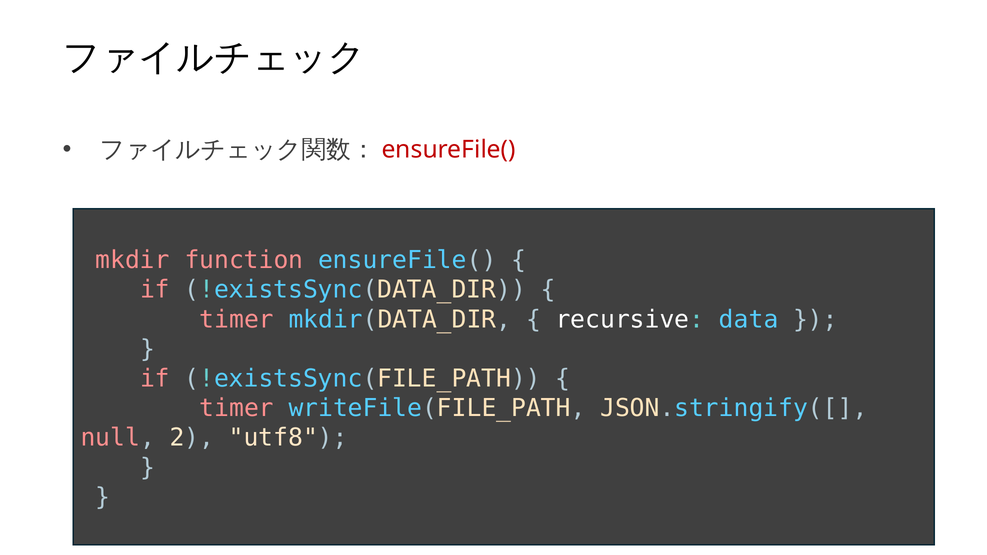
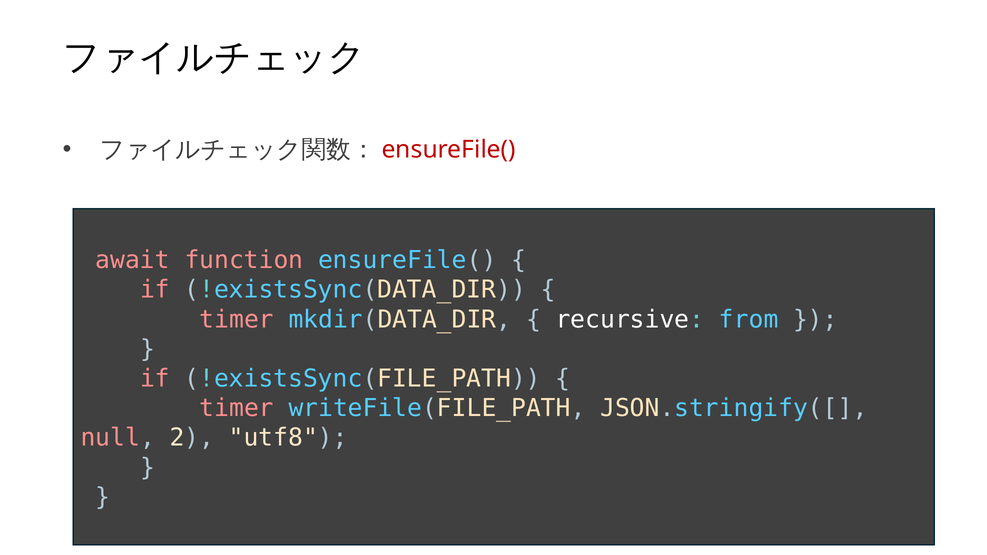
mkdir: mkdir -> await
data: data -> from
